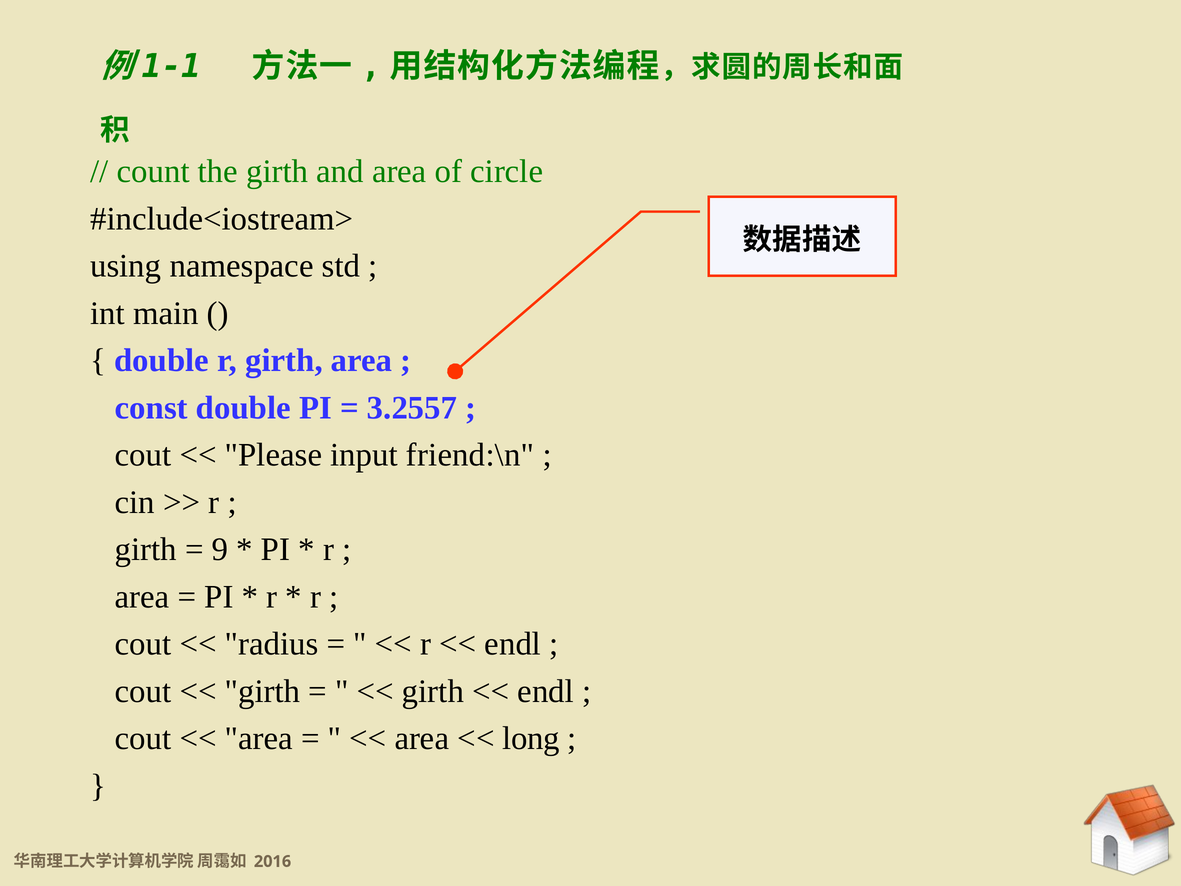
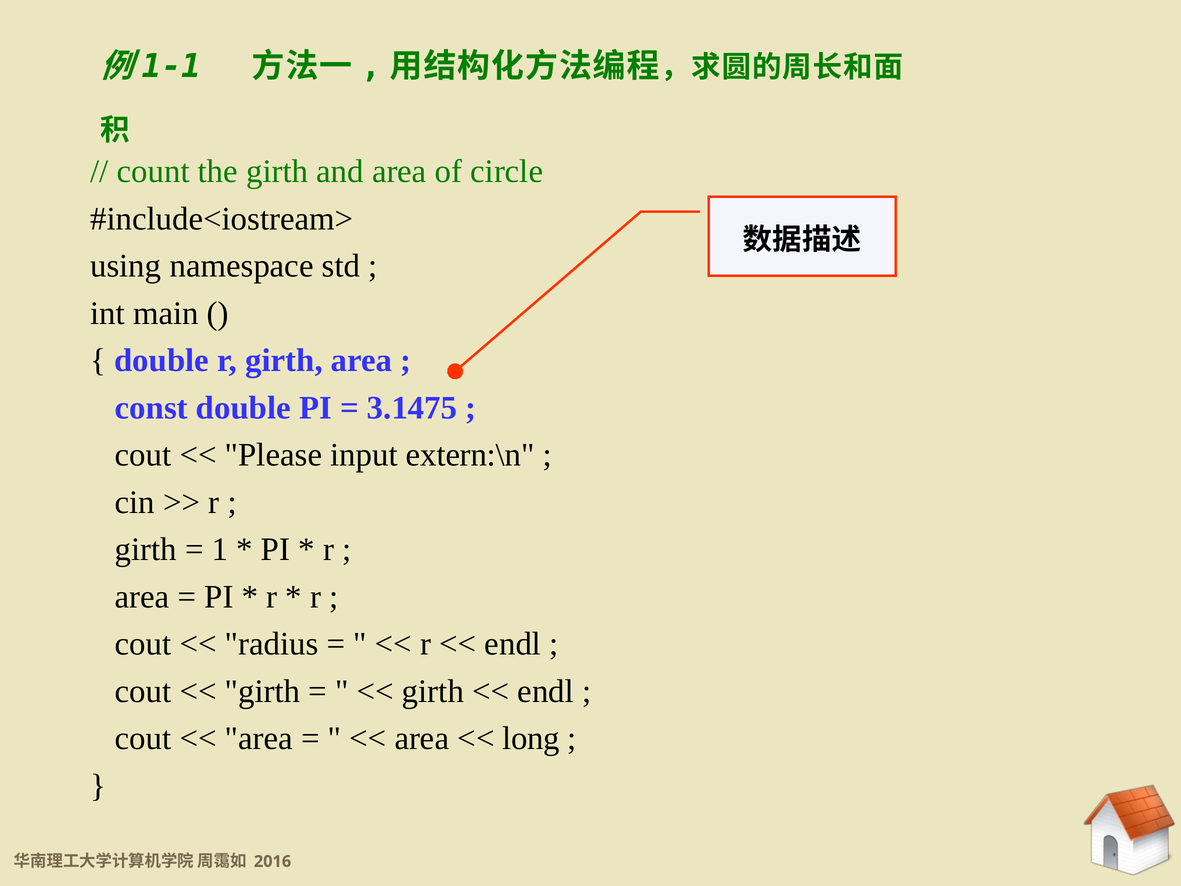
3.2557: 3.2557 -> 3.1475
friend:\n: friend:\n -> extern:\n
9: 9 -> 1
